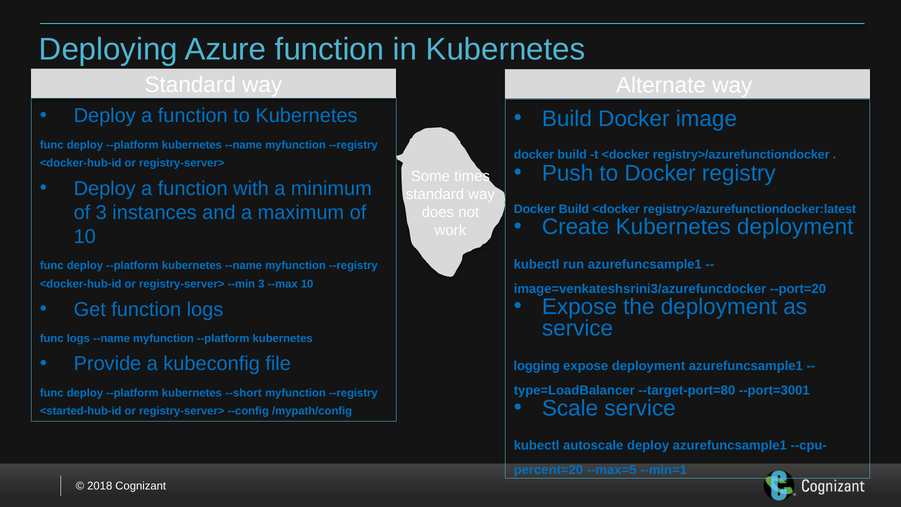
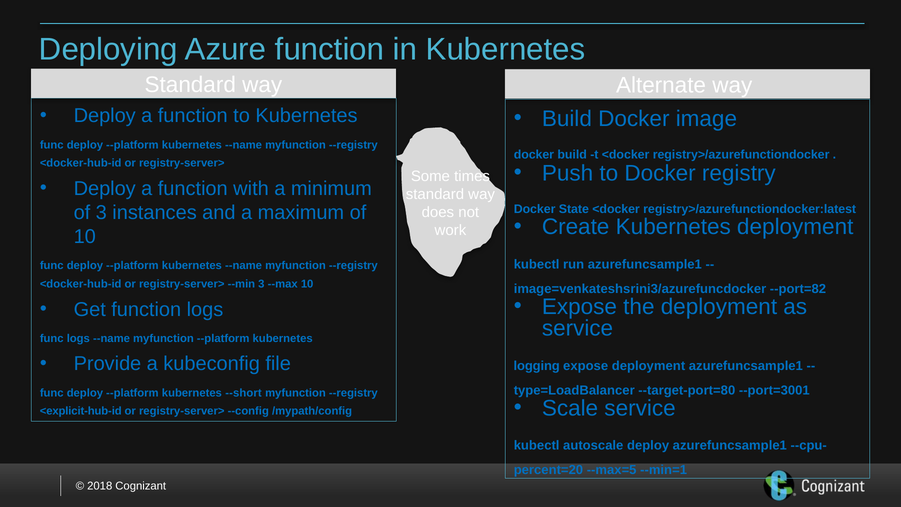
Build at (574, 209): Build -> State
--port=20: --port=20 -> --port=82
<started-hub-id: <started-hub-id -> <explicit-hub-id
